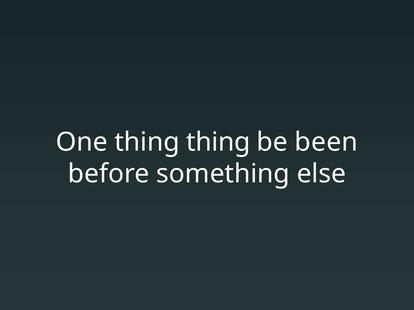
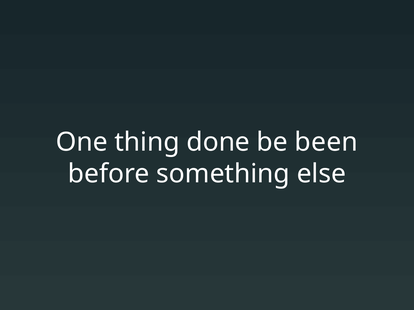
thing thing: thing -> done
